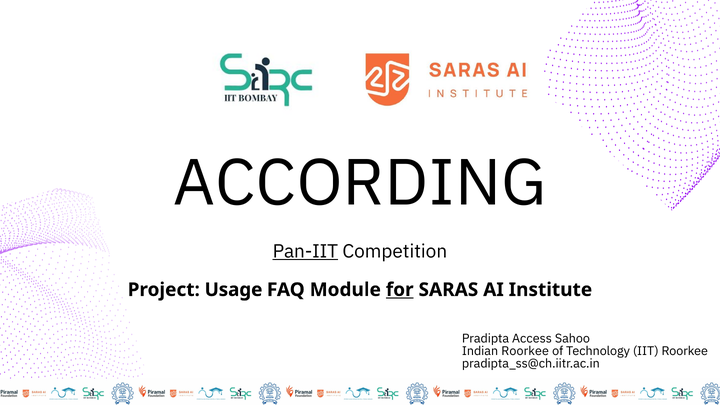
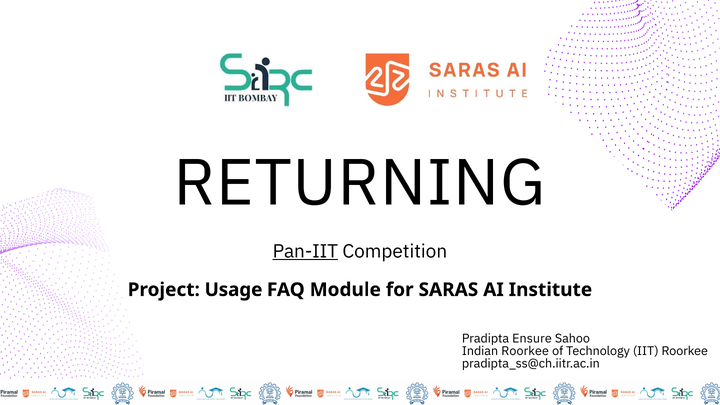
ACCORDING: ACCORDING -> RETURNING
for underline: present -> none
Access: Access -> Ensure
